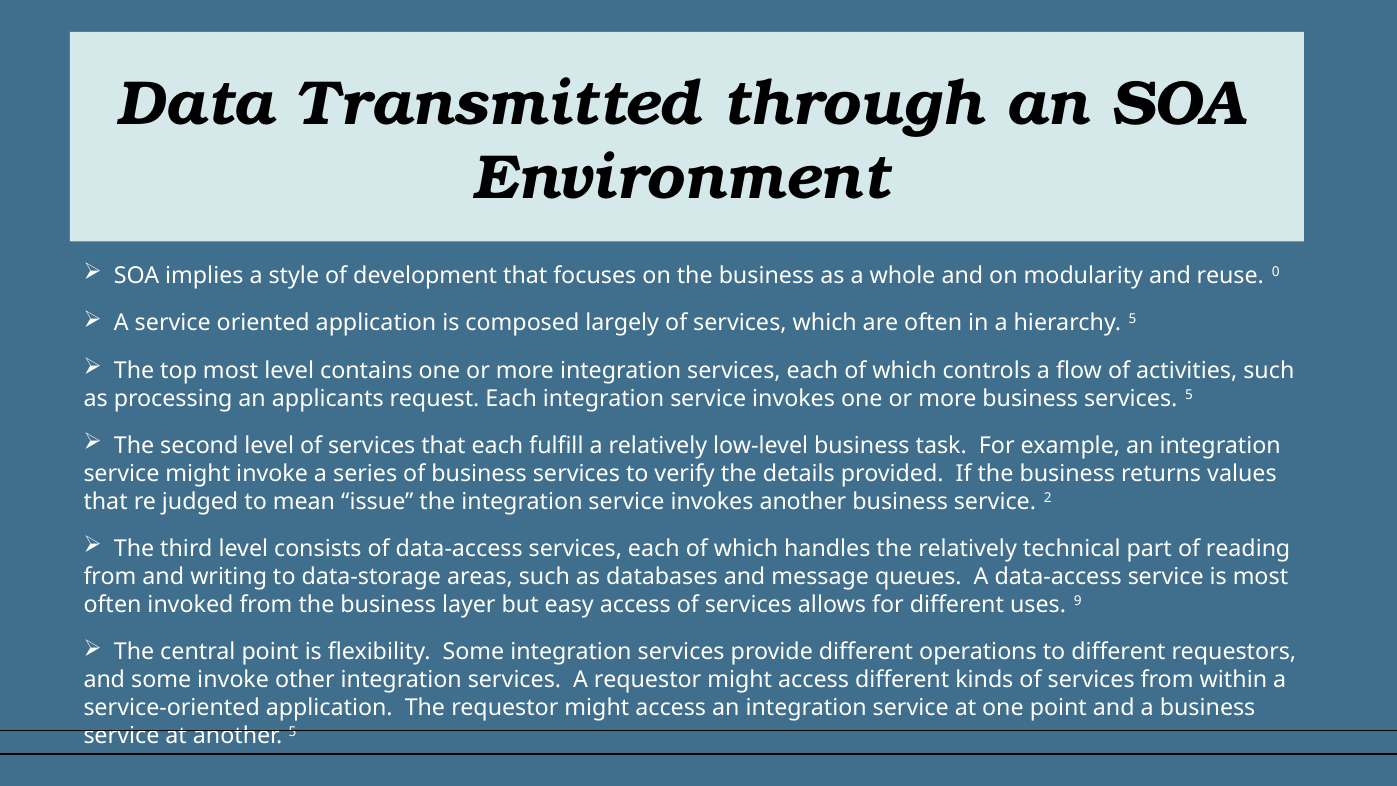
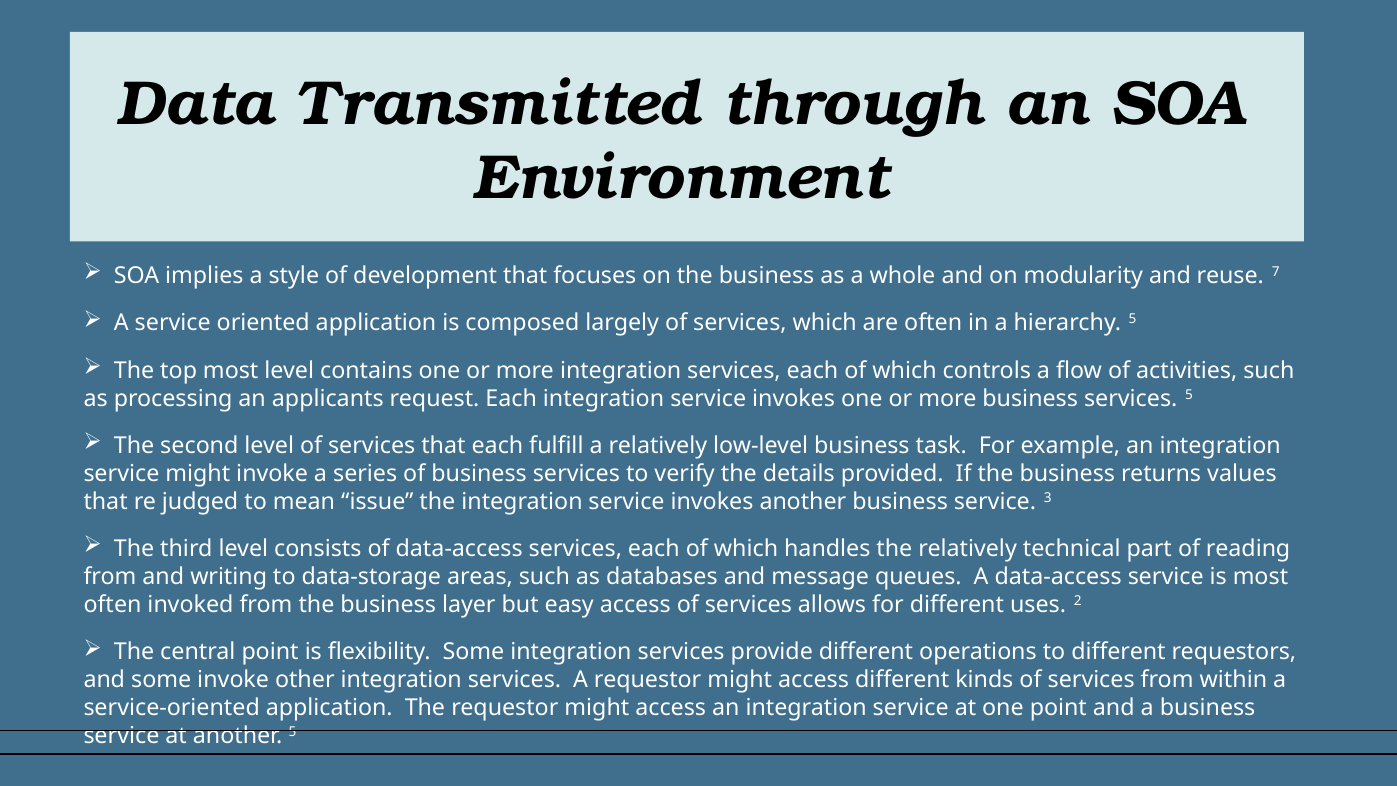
0: 0 -> 7
2: 2 -> 3
9: 9 -> 2
